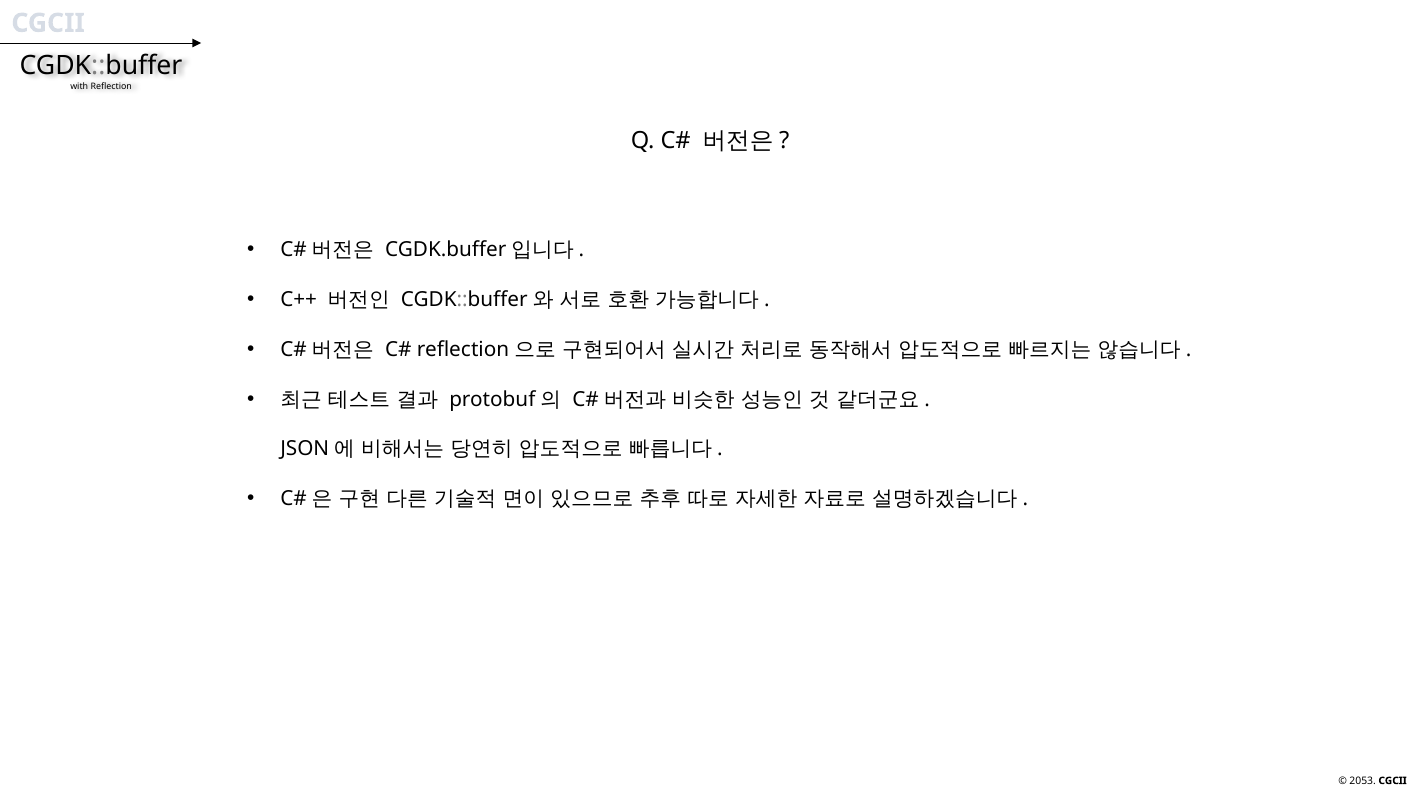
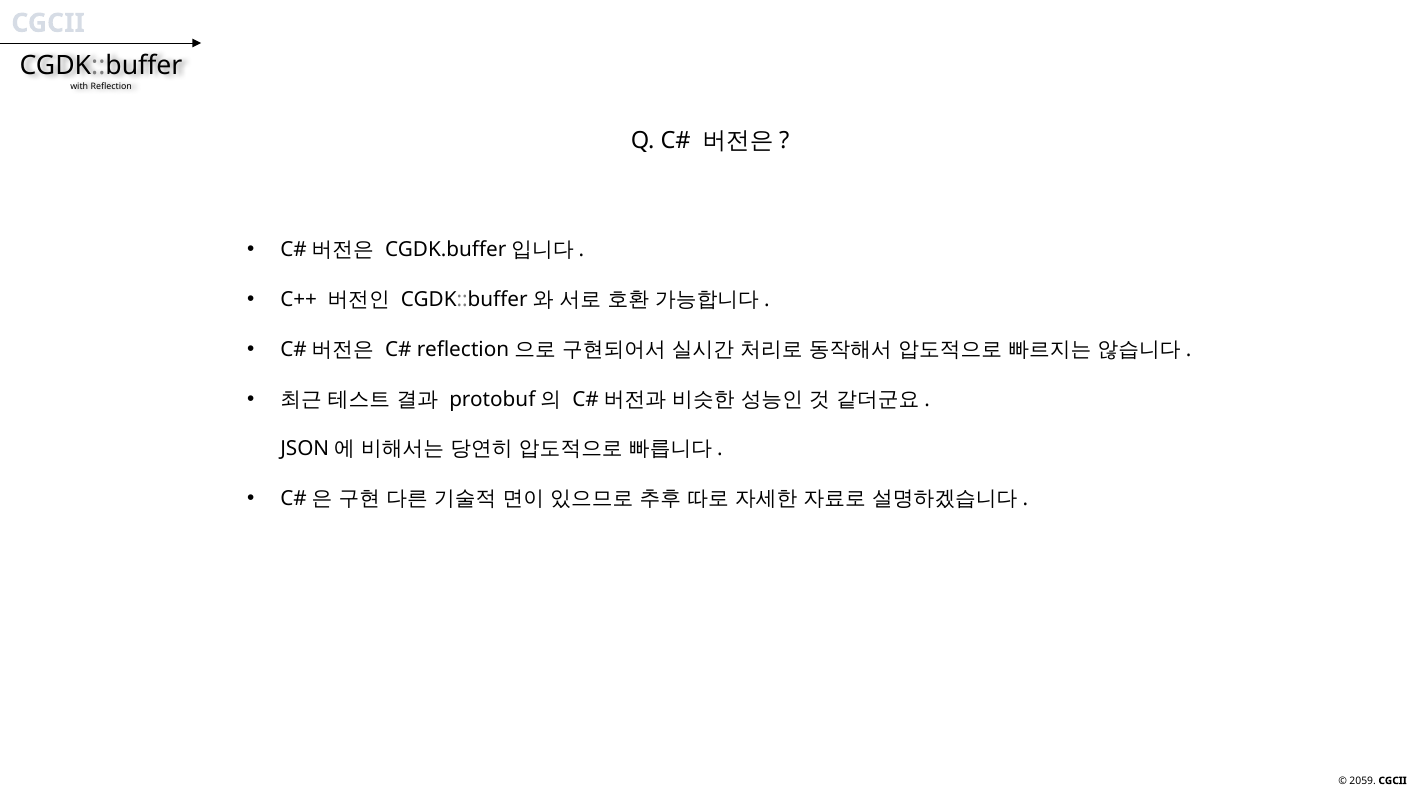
2053: 2053 -> 2059
